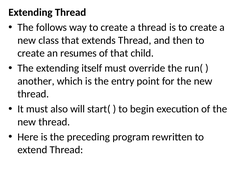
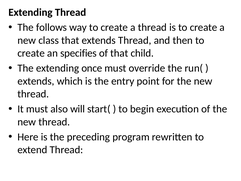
resumes: resumes -> specifies
itself: itself -> once
another at (36, 81): another -> extends
